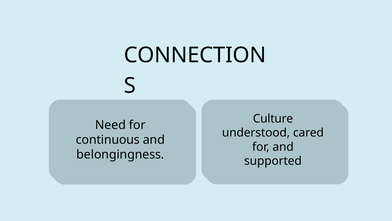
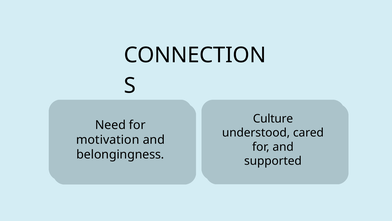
continuous: continuous -> motivation
